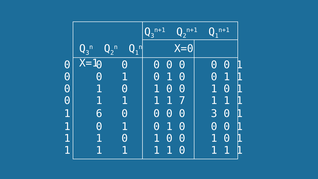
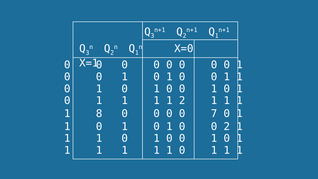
1 7: 7 -> 2
6: 6 -> 8
0 3: 3 -> 7
1 0 0 0: 0 -> 2
